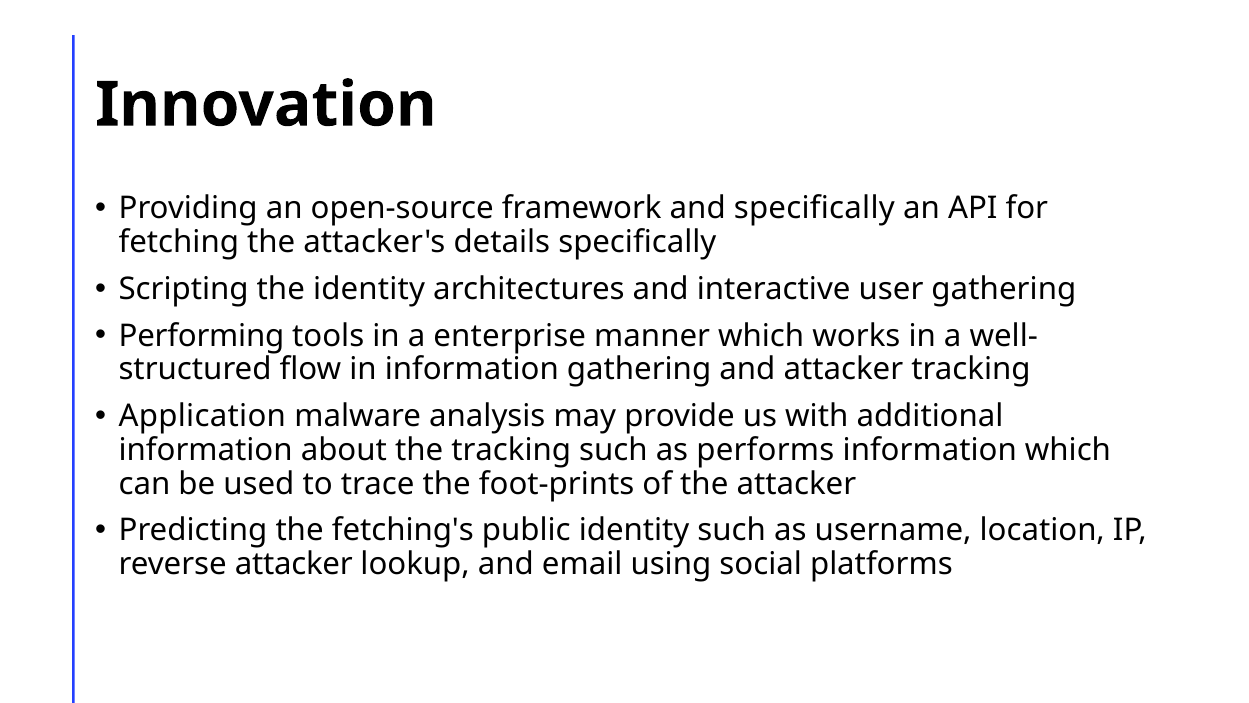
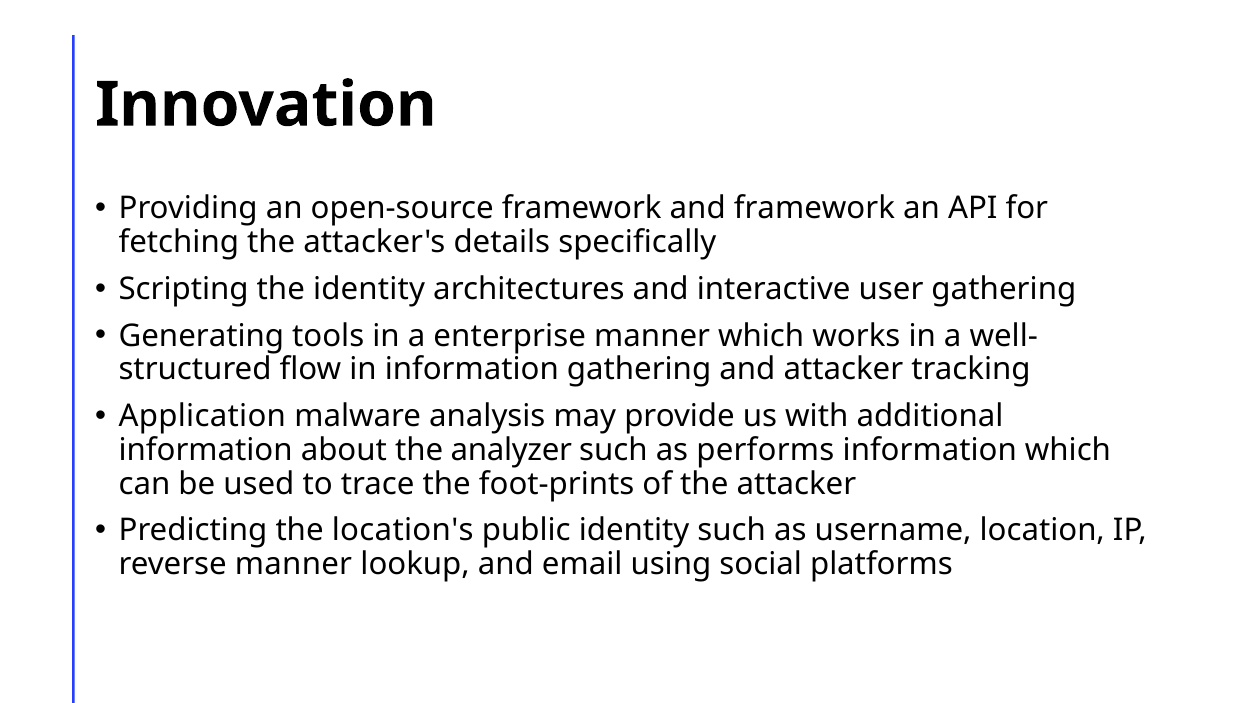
and specifically: specifically -> framework
Performing: Performing -> Generating
the tracking: tracking -> analyzer
fetching's: fetching's -> location's
reverse attacker: attacker -> manner
